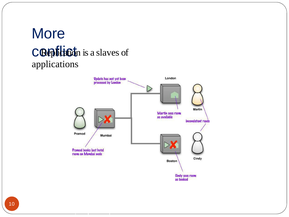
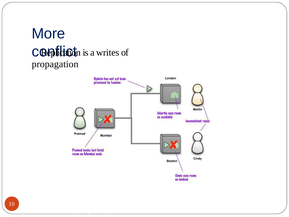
slaves: slaves -> writes
applications: applications -> propagation
